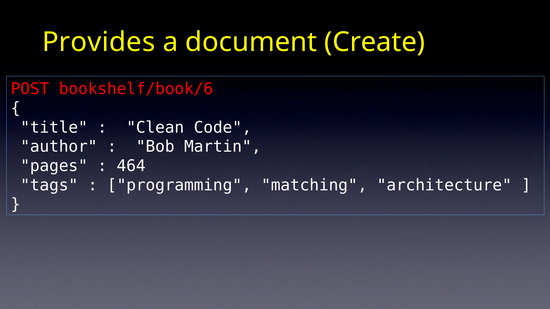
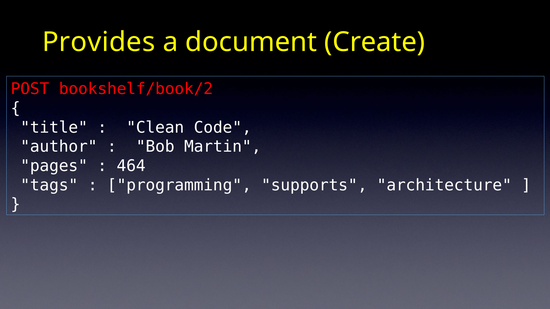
bookshelf/book/6: bookshelf/book/6 -> bookshelf/book/2
matching: matching -> supports
